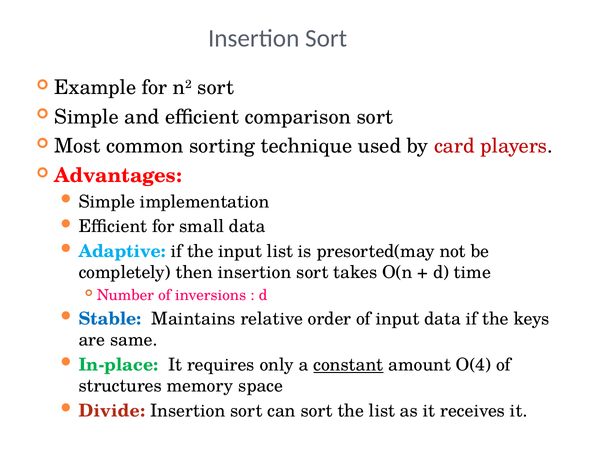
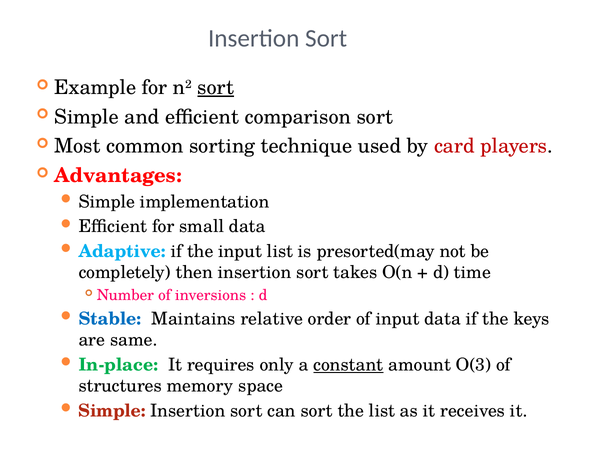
sort at (216, 88) underline: none -> present
O(4: O(4 -> O(3
Divide at (112, 410): Divide -> Simple
